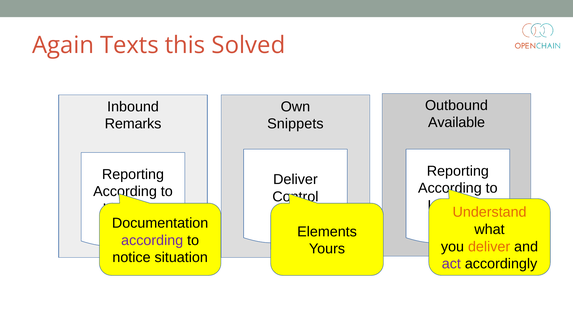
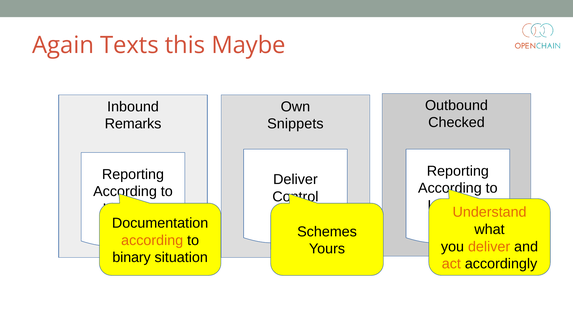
Solved: Solved -> Maybe
Available: Available -> Checked
Elements: Elements -> Schemes
according at (152, 240) colour: purple -> orange
notice: notice -> binary
act colour: purple -> orange
